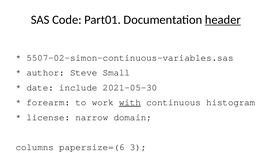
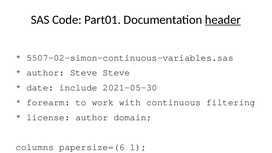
Steve Small: Small -> Steve
with underline: present -> none
histogram: histogram -> filtering
license narrow: narrow -> author
3: 3 -> 1
